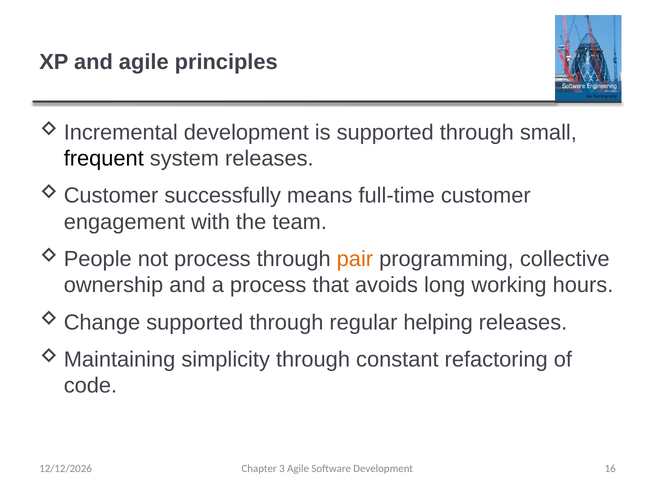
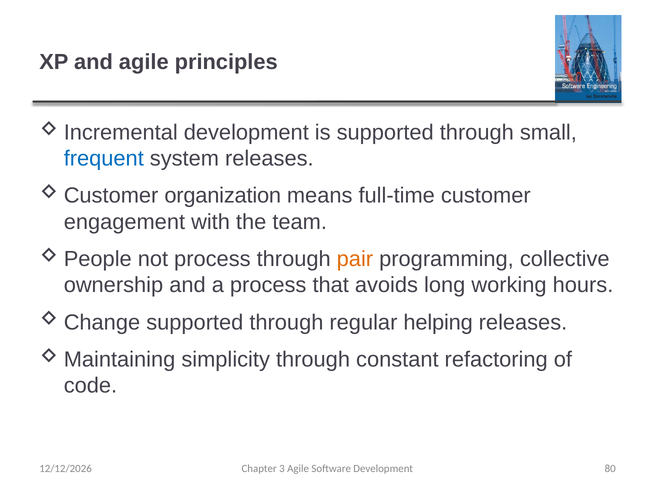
frequent colour: black -> blue
successfully: successfully -> organization
16: 16 -> 80
